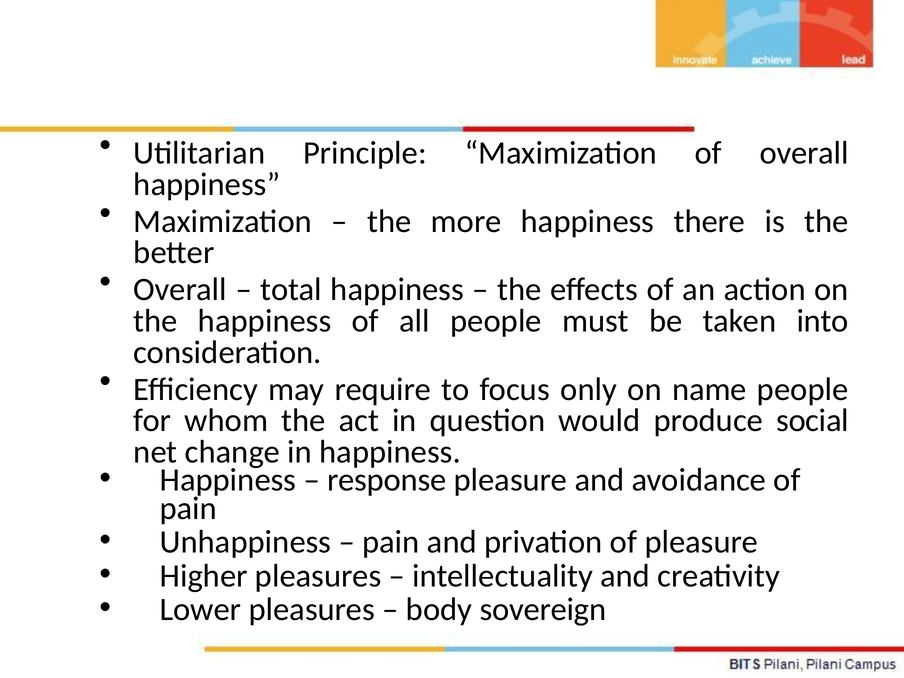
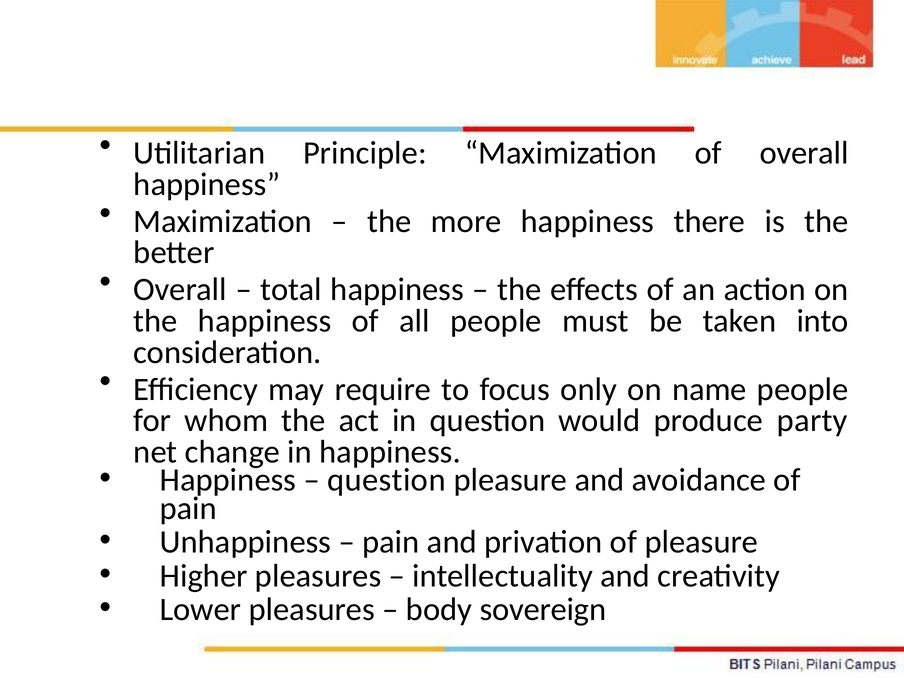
social: social -> party
response at (387, 480): response -> question
